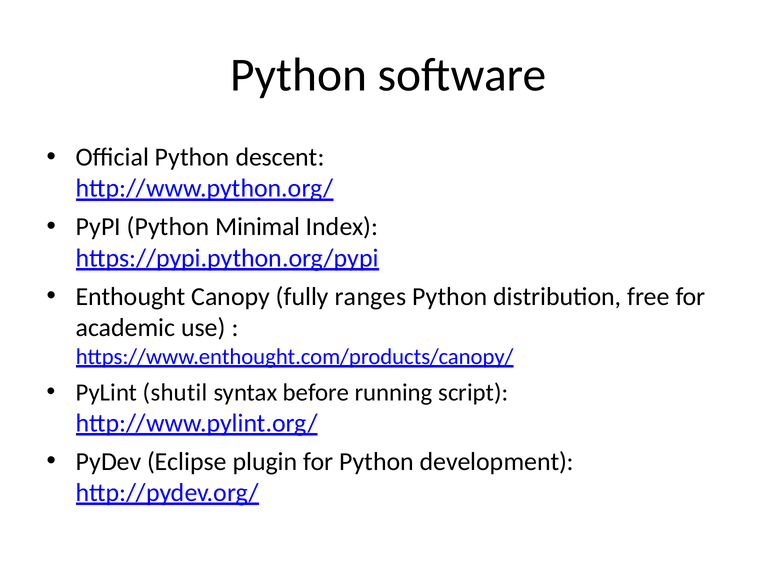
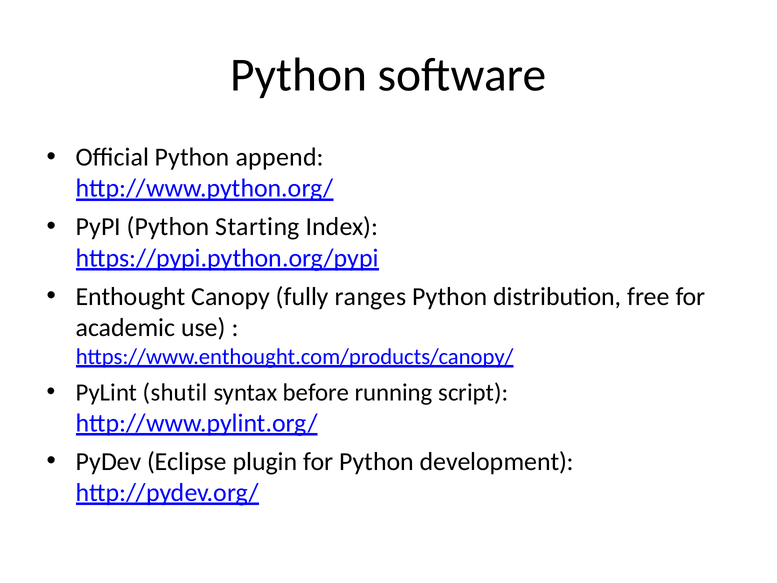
descent: descent -> append
Minimal: Minimal -> Starting
